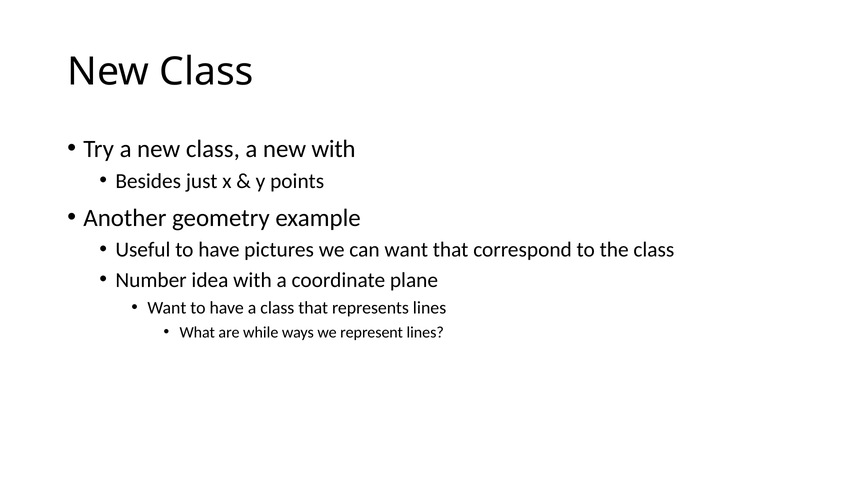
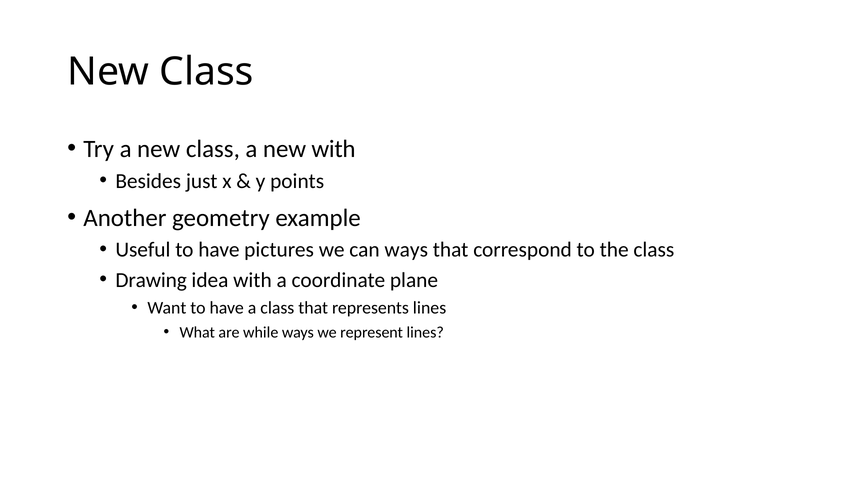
can want: want -> ways
Number: Number -> Drawing
